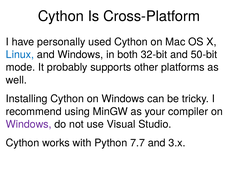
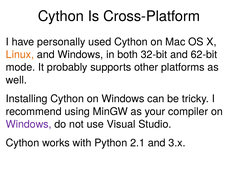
Linux colour: blue -> orange
50-bit: 50-bit -> 62-bit
7.7: 7.7 -> 2.1
